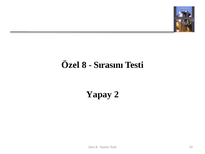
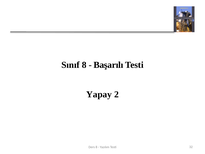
Özel: Özel -> Sınıf
Sırasını: Sırasını -> Başarılı
